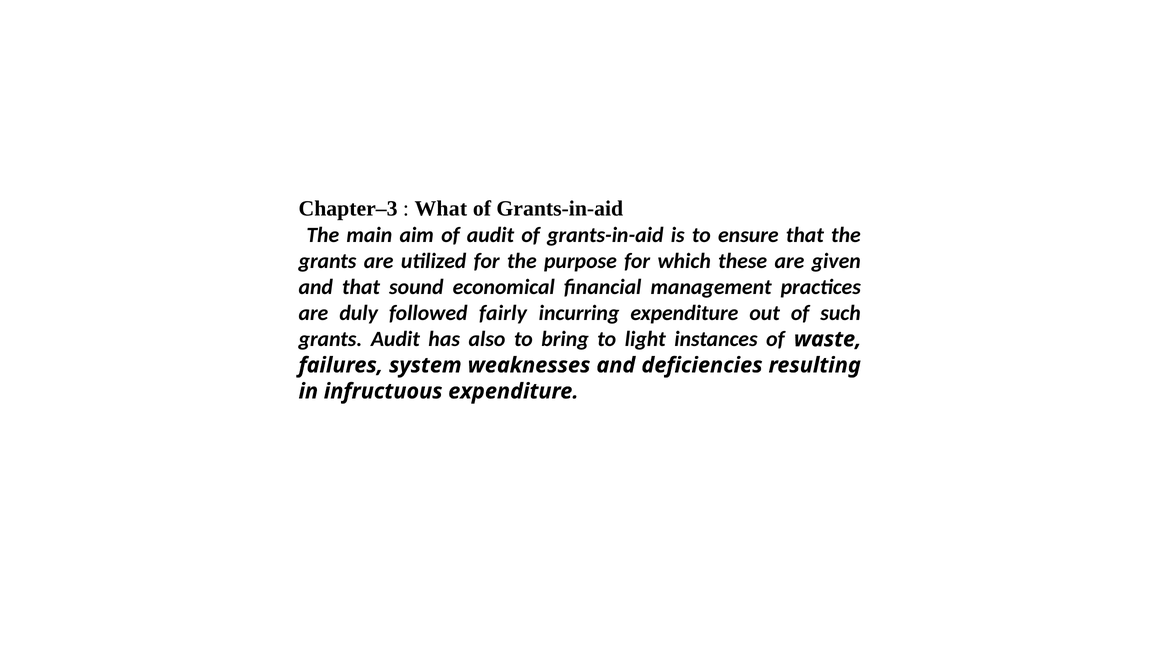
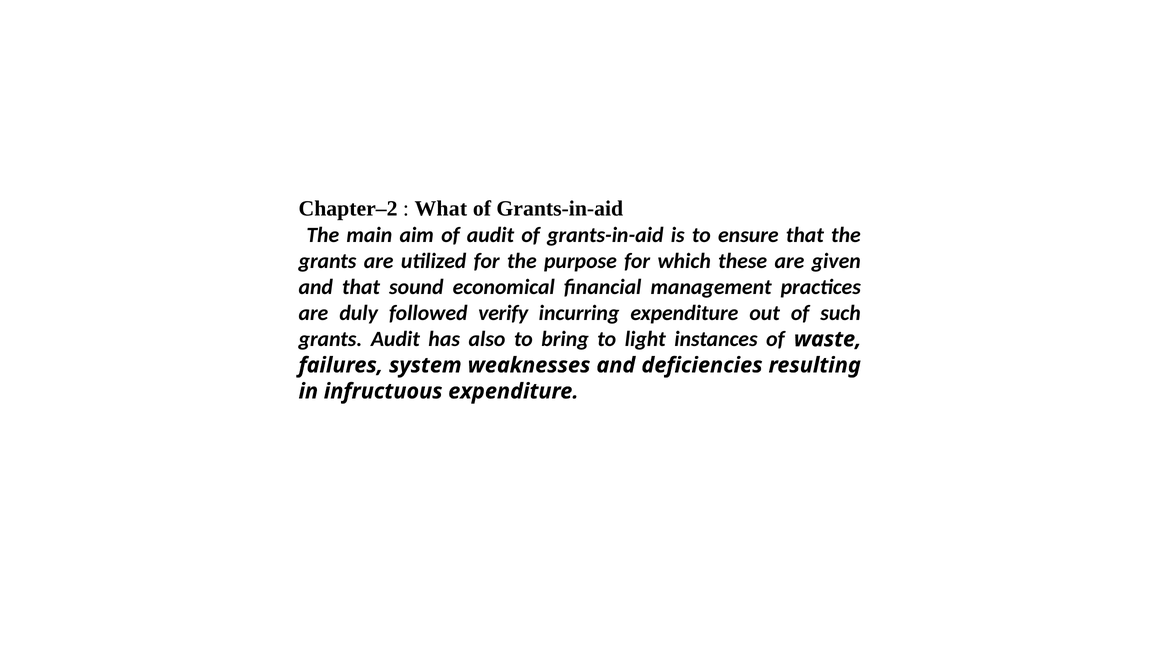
Chapter–3: Chapter–3 -> Chapter–2
fairly: fairly -> verify
